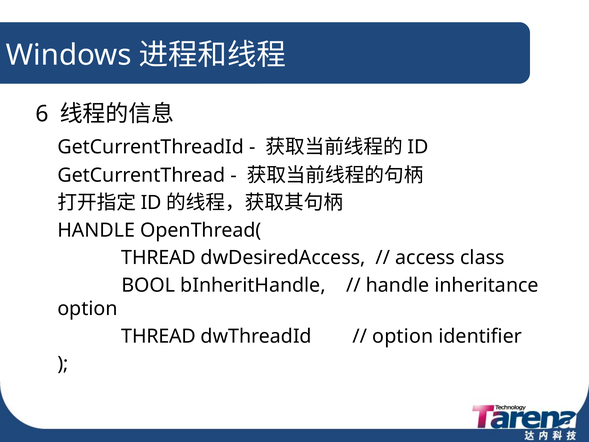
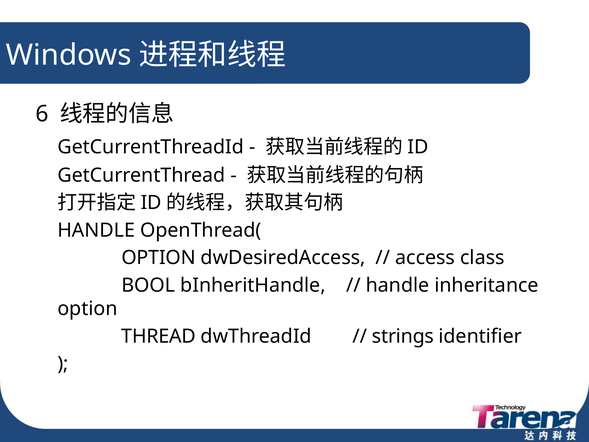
THREAD at (159, 258): THREAD -> OPTION
option at (403, 336): option -> strings
